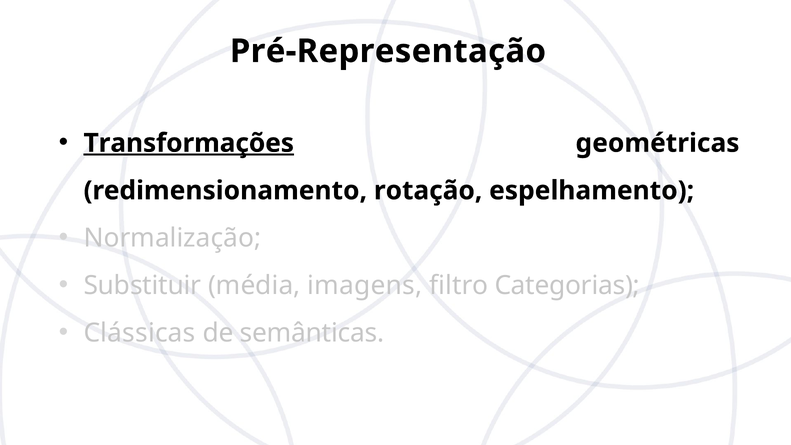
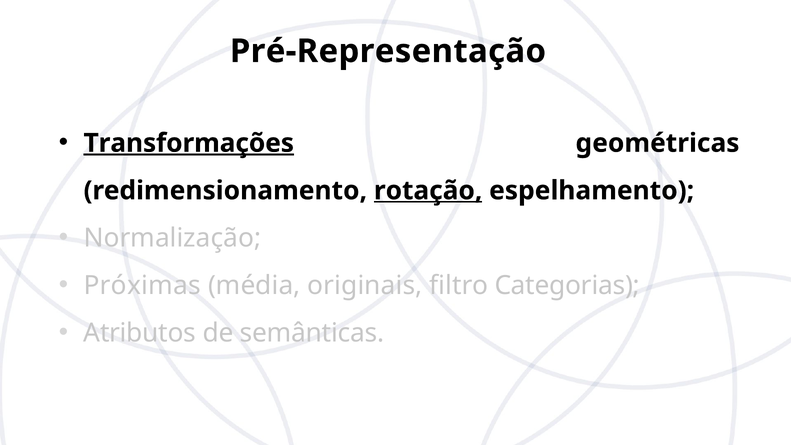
rotação underline: none -> present
Substituir: Substituir -> Próximas
imagens: imagens -> originais
Clássicas: Clássicas -> Atributos
